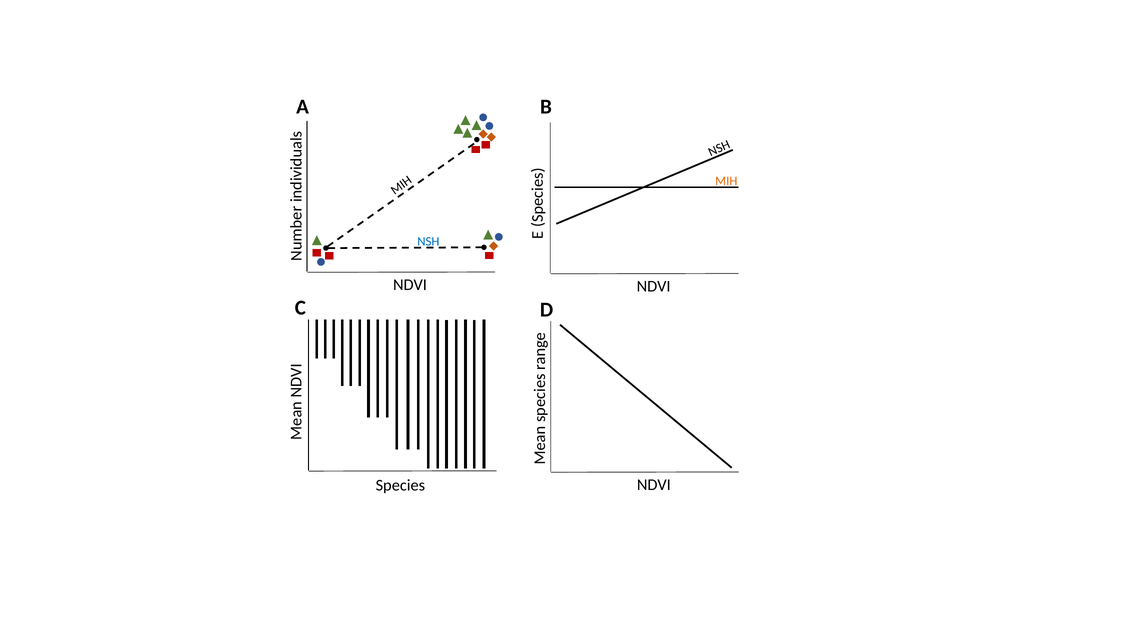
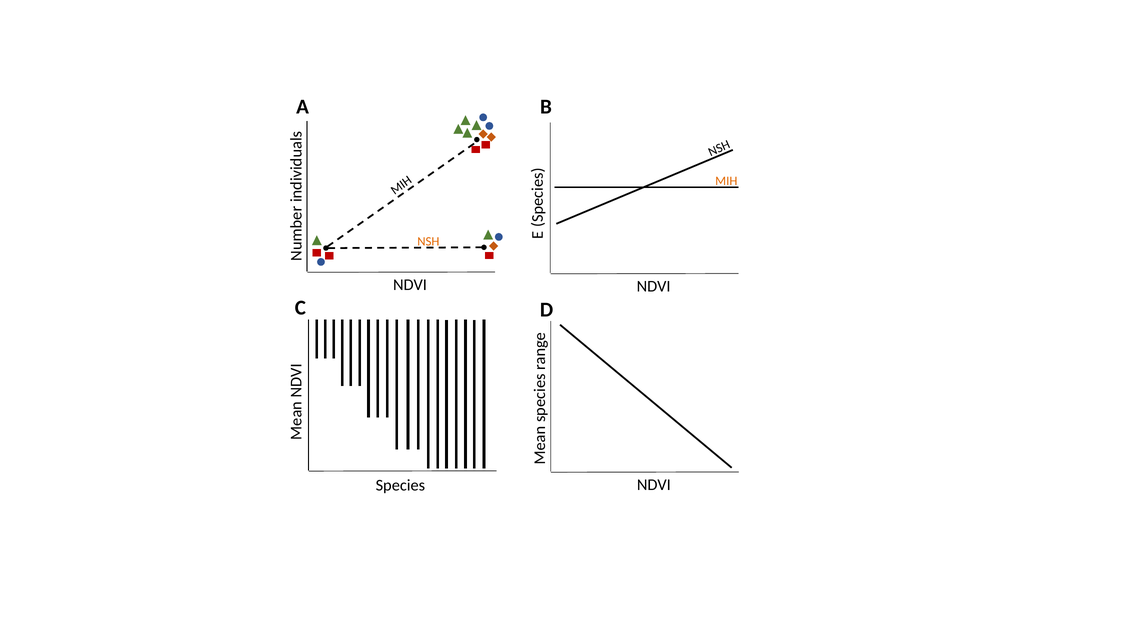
NSH colour: blue -> orange
